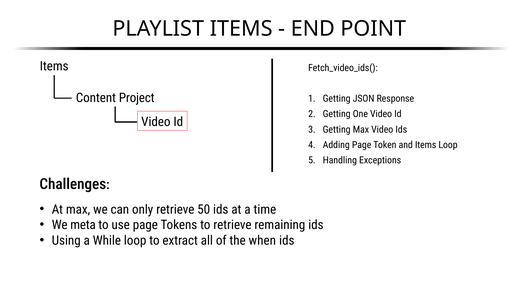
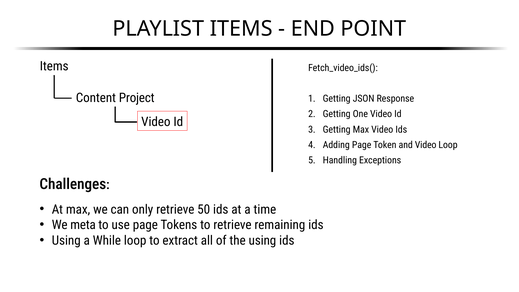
and Items: Items -> Video
the when: when -> using
